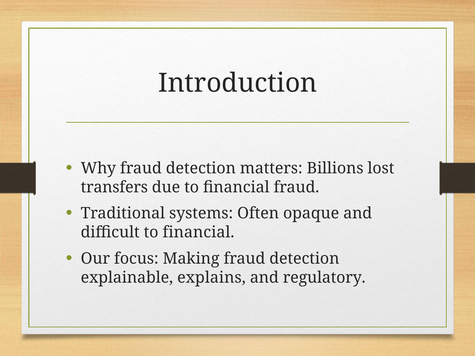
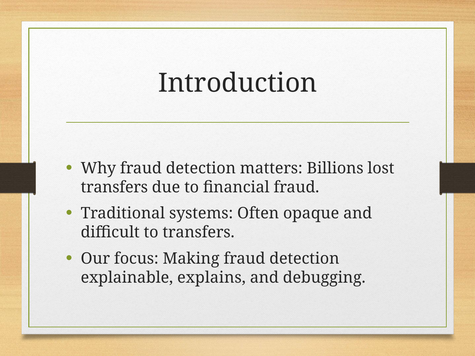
difficult to financial: financial -> transfers
regulatory: regulatory -> debugging
